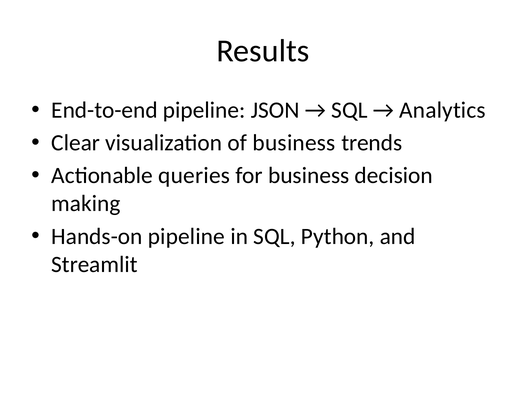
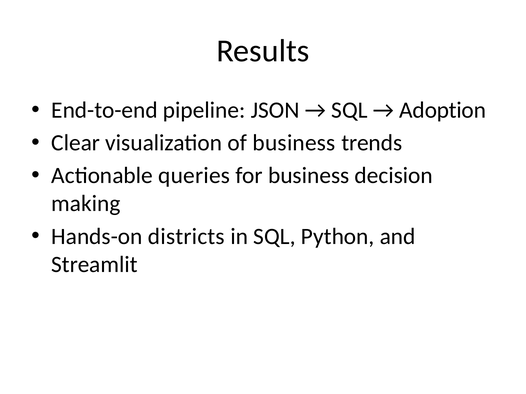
Analytics: Analytics -> Adoption
Hands-on pipeline: pipeline -> districts
